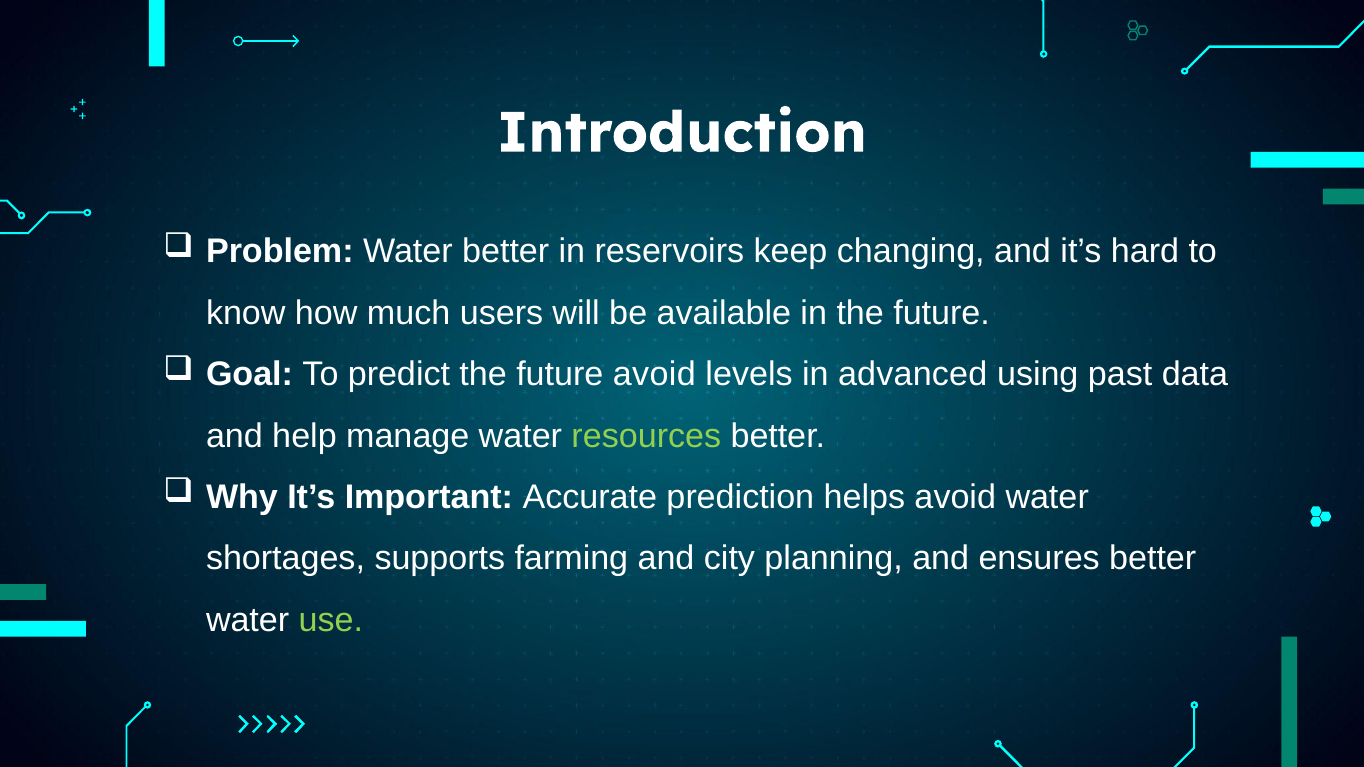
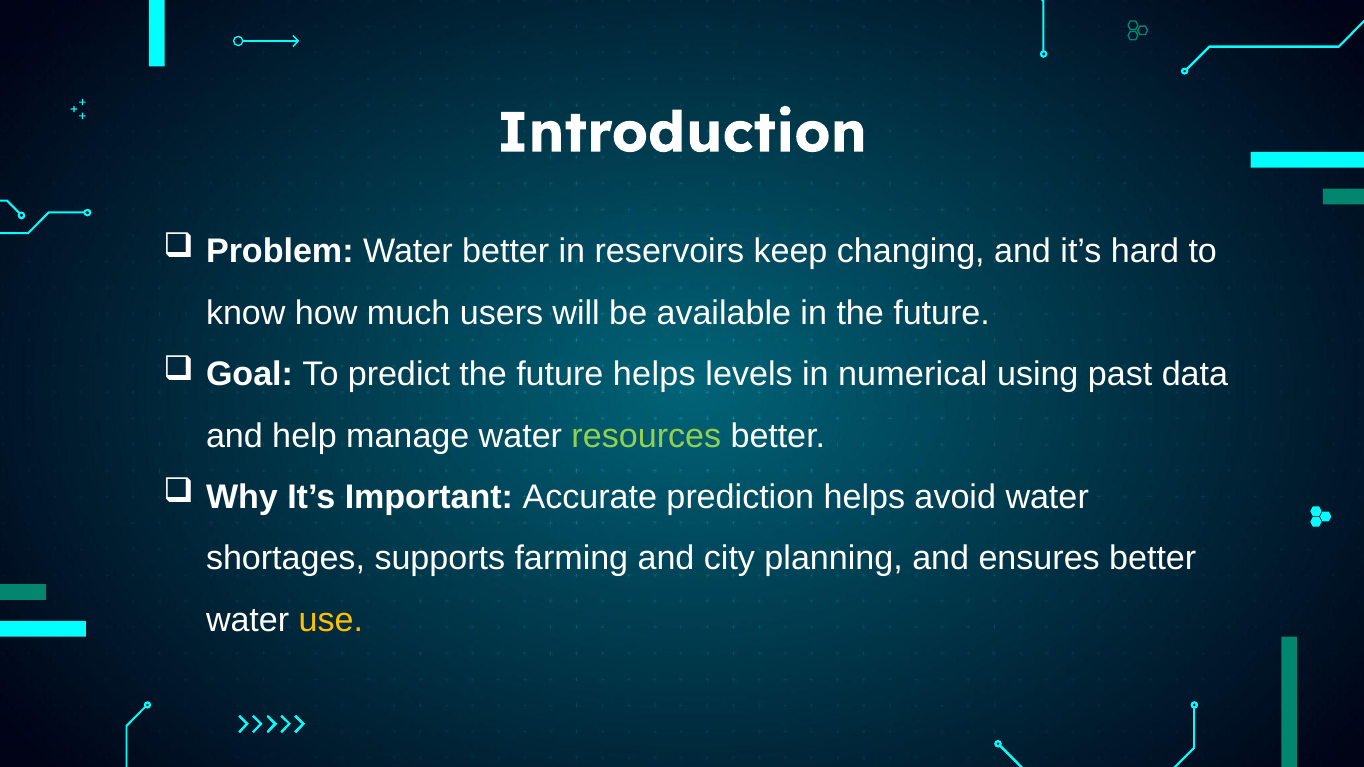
future avoid: avoid -> helps
advanced: advanced -> numerical
use colour: light green -> yellow
